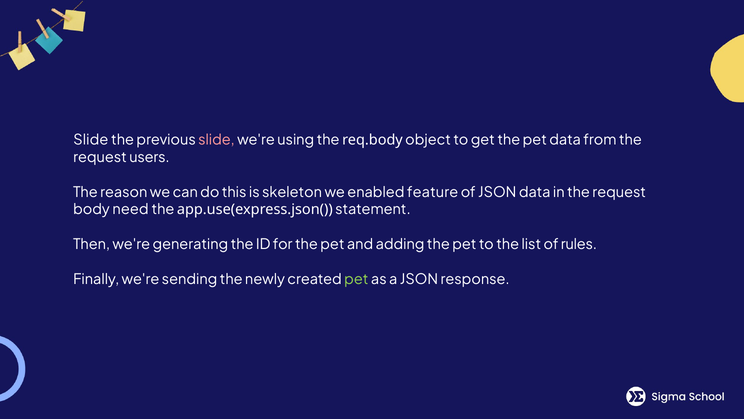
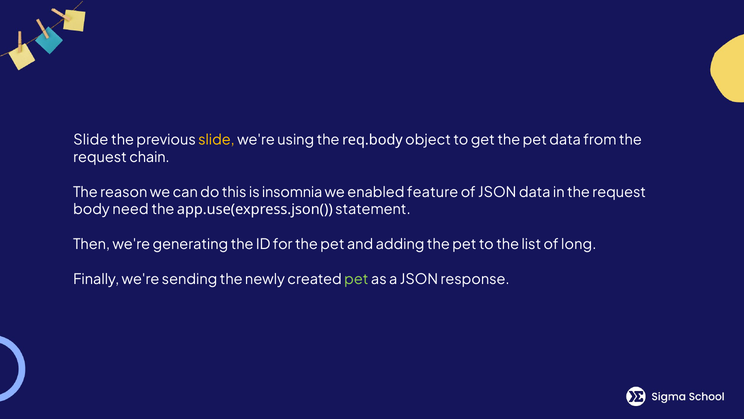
slide at (216, 140) colour: pink -> yellow
users: users -> chain
skeleton: skeleton -> insomnia
rules: rules -> long
